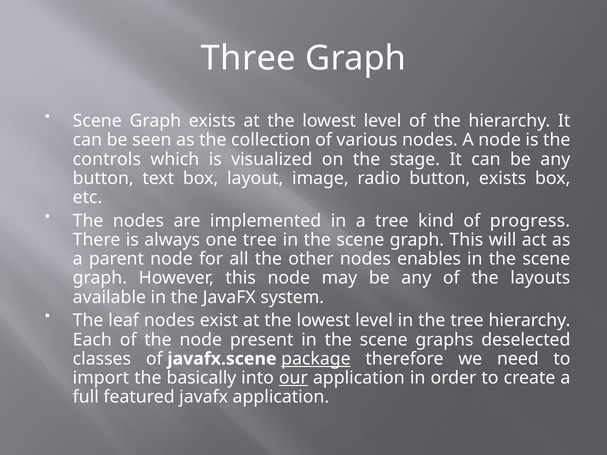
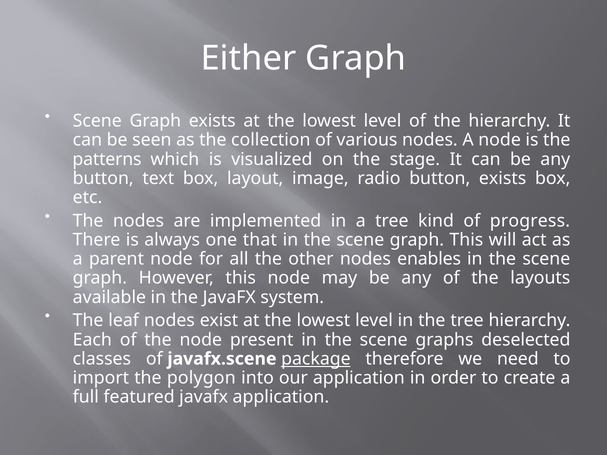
Three: Three -> Either
controls: controls -> patterns
one tree: tree -> that
basically: basically -> polygon
our underline: present -> none
